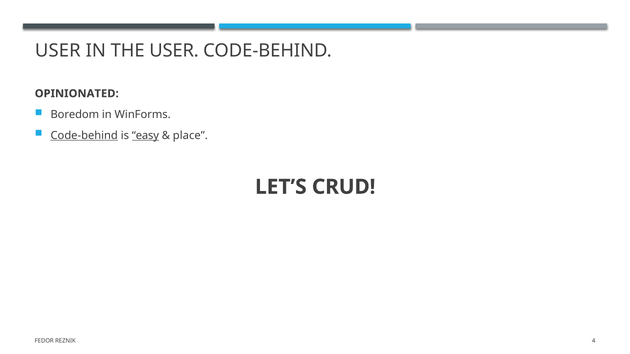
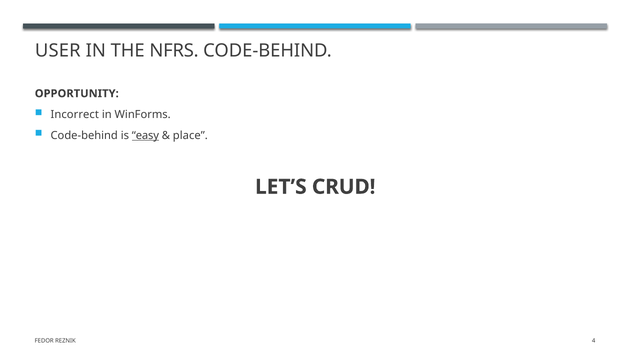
THE USER: USER -> NFRS
OPINIONATED: OPINIONATED -> OPPORTUNITY
Boredom: Boredom -> Incorrect
Code-behind at (84, 135) underline: present -> none
